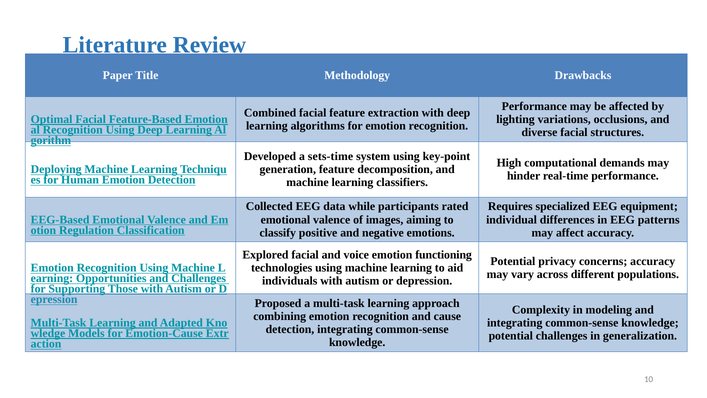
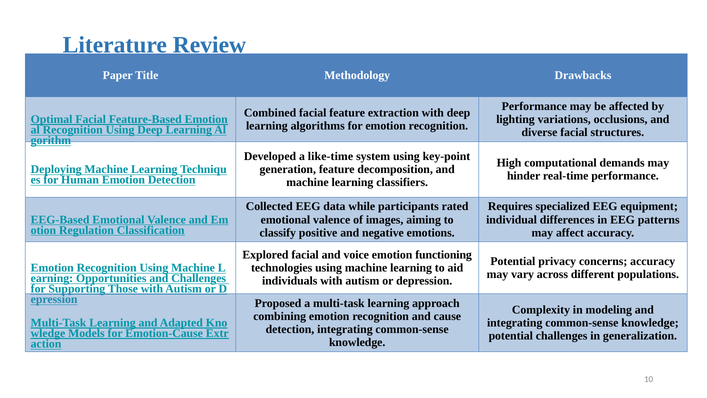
sets-time: sets-time -> like-time
